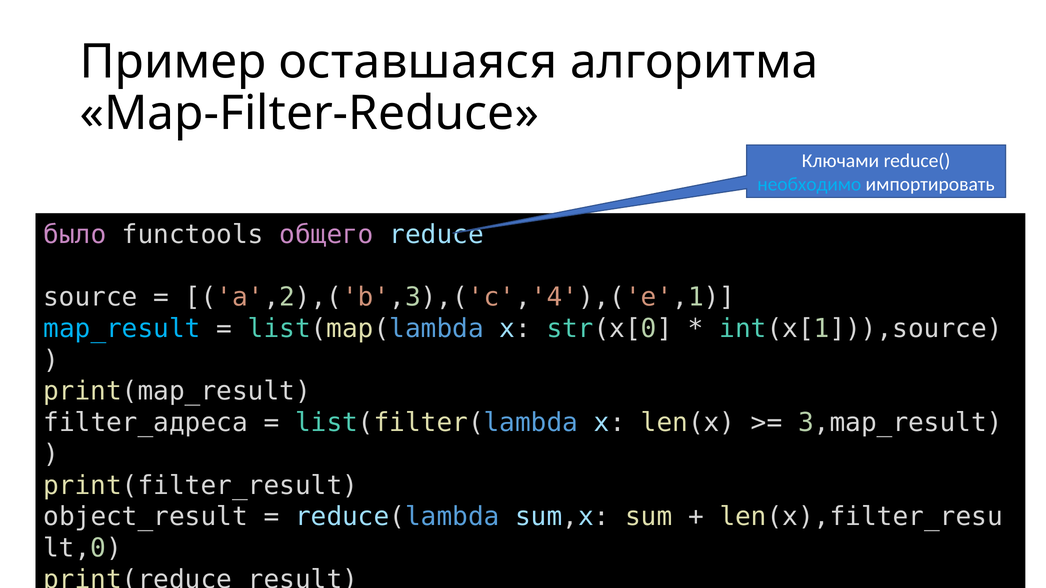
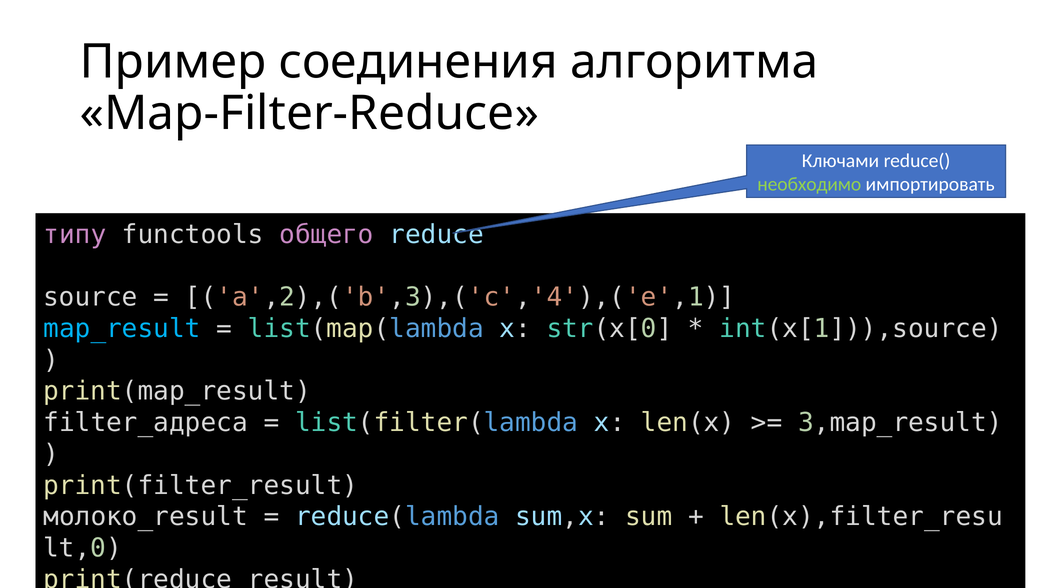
оставшаяся: оставшаяся -> соединения
необходимо colour: light blue -> light green
было: было -> типу
object_result: object_result -> молоко_result
